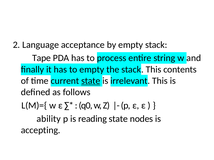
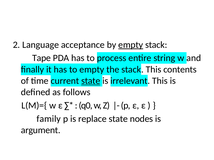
empty at (131, 45) underline: none -> present
ability: ability -> family
reading: reading -> replace
accepting: accepting -> argument
